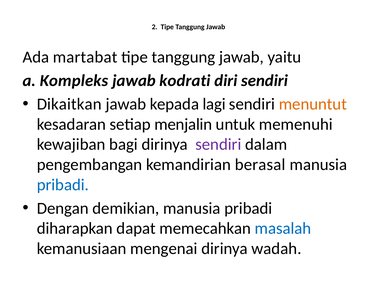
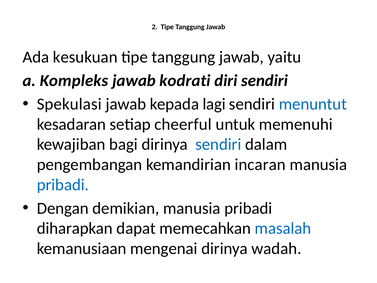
martabat: martabat -> kesukuan
Dikaitkan: Dikaitkan -> Spekulasi
menuntut colour: orange -> blue
menjalin: menjalin -> cheerful
sendiri at (218, 144) colour: purple -> blue
berasal: berasal -> incaran
